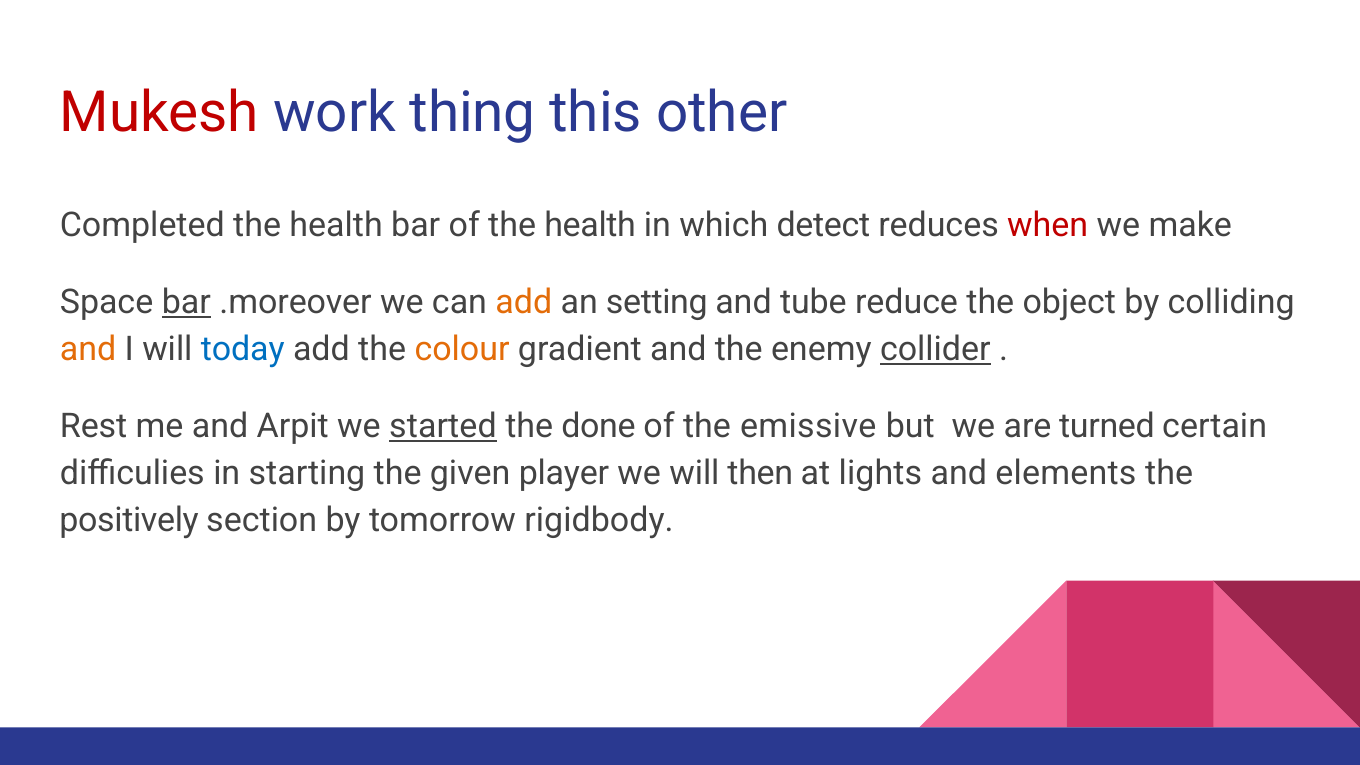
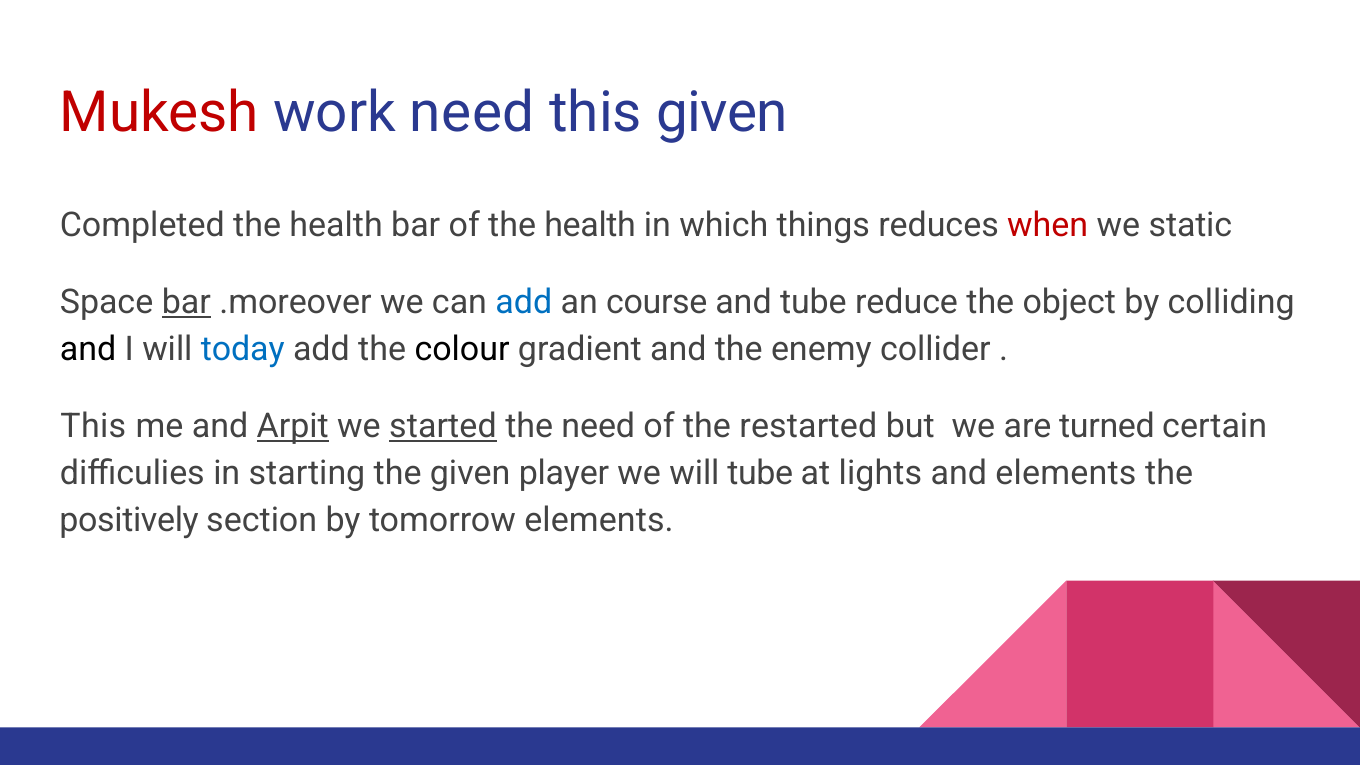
work thing: thing -> need
this other: other -> given
detect: detect -> things
make: make -> static
add at (524, 302) colour: orange -> blue
setting: setting -> course
and at (88, 349) colour: orange -> black
colour colour: orange -> black
collider underline: present -> none
Rest at (94, 426): Rest -> This
Arpit underline: none -> present
the done: done -> need
emissive: emissive -> restarted
will then: then -> tube
tomorrow rigidbody: rigidbody -> elements
